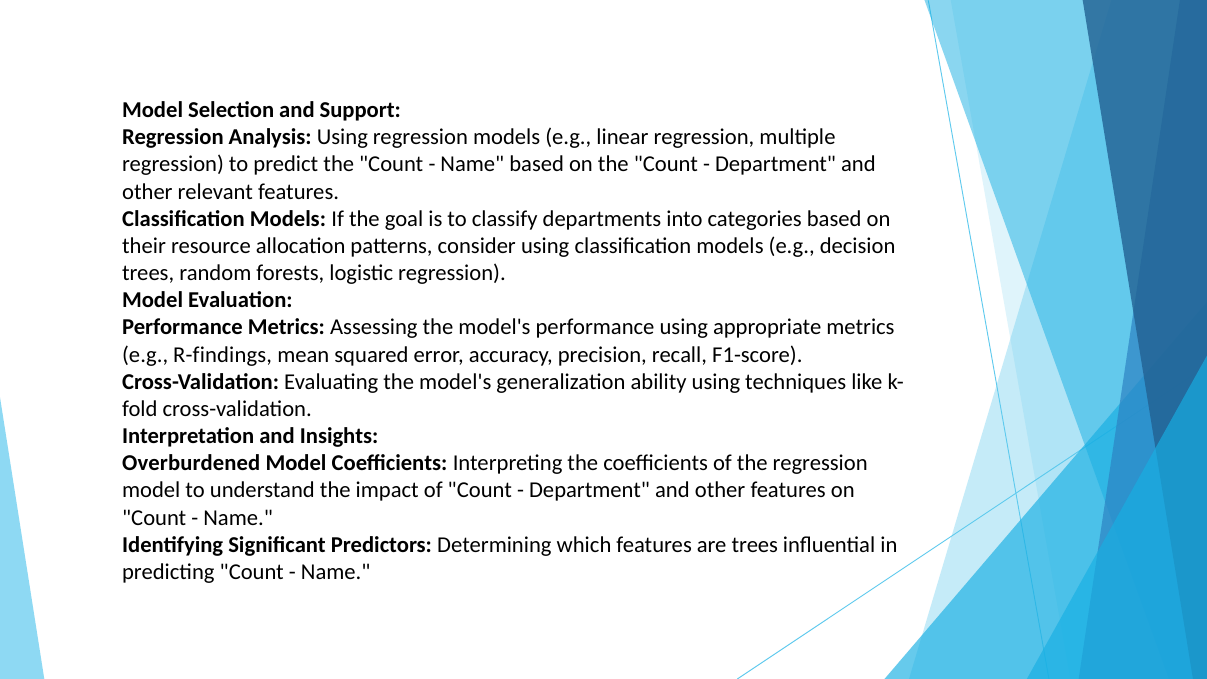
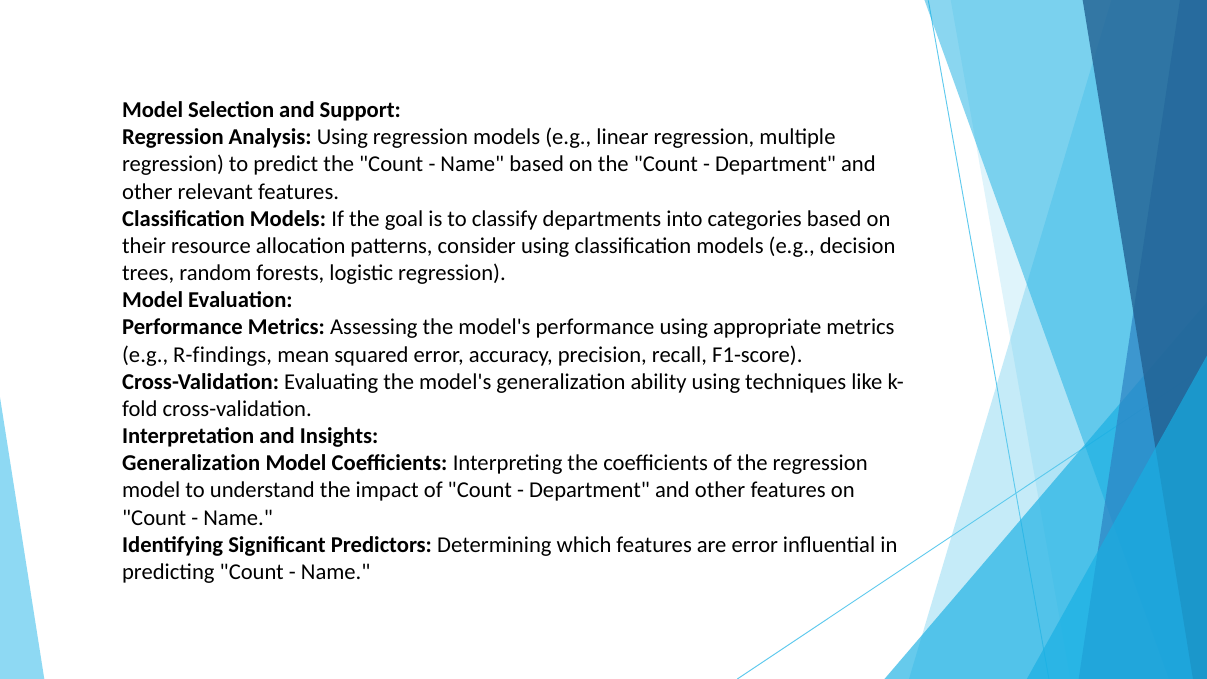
Overburdened at (191, 463): Overburdened -> Generalization
are trees: trees -> error
